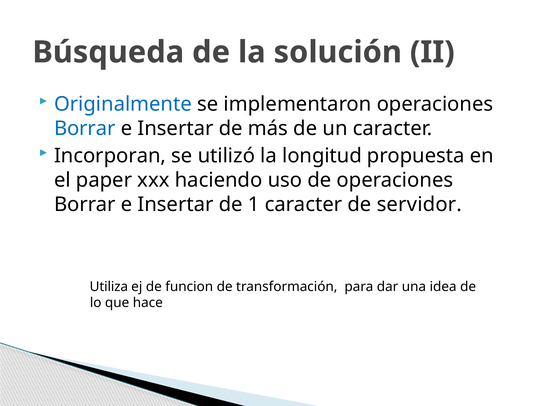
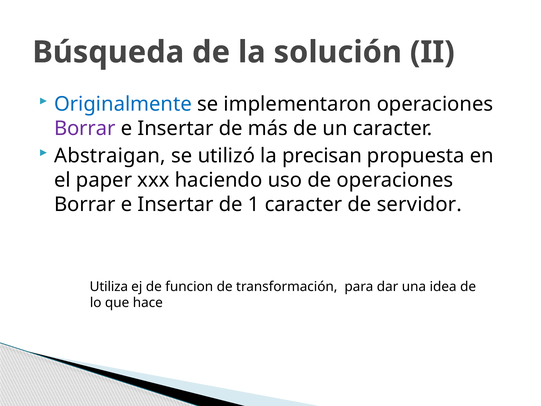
Borrar at (85, 128) colour: blue -> purple
Incorporan: Incorporan -> Abstraigan
longitud: longitud -> precisan
